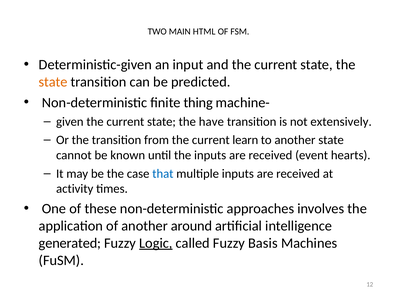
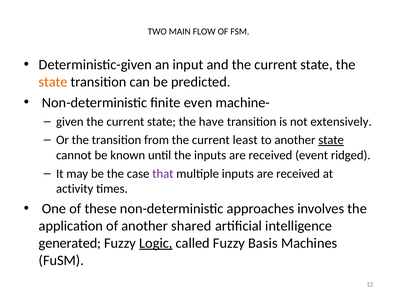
HTML: HTML -> FLOW
thing: thing -> even
learn: learn -> least
state at (331, 140) underline: none -> present
hearts: hearts -> ridged
that colour: blue -> purple
around: around -> shared
